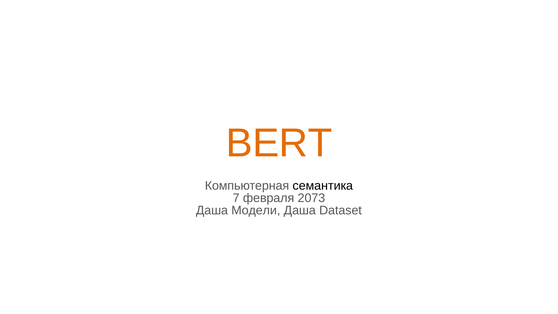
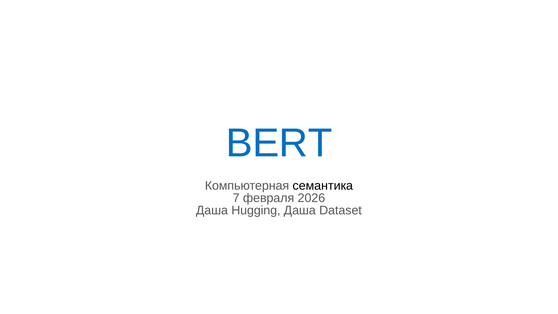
BERT colour: orange -> blue
2073: 2073 -> 2026
Модели: Модели -> Hugging
